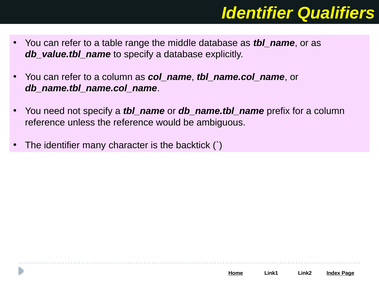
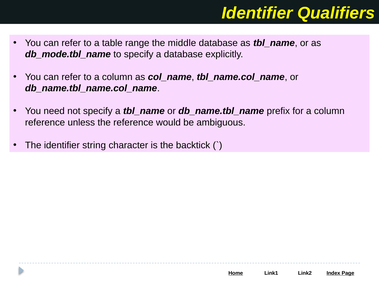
db_value.tbl_name: db_value.tbl_name -> db_mode.tbl_name
many: many -> string
